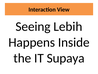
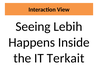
Supaya: Supaya -> Terkait
